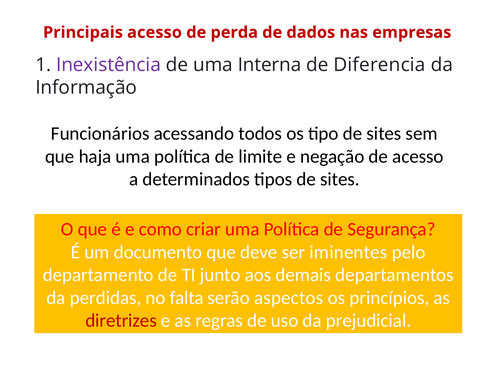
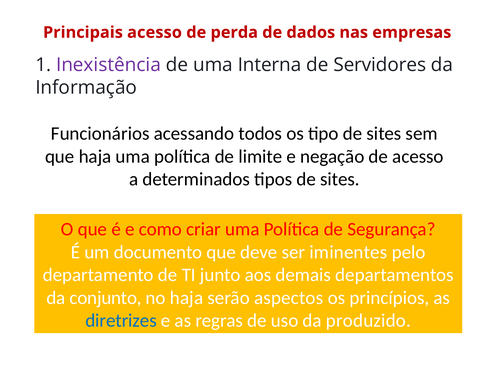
Diferencia: Diferencia -> Servidores
perdidas: perdidas -> conjunto
no falta: falta -> haja
diretrizes colour: red -> blue
prejudicial: prejudicial -> produzido
